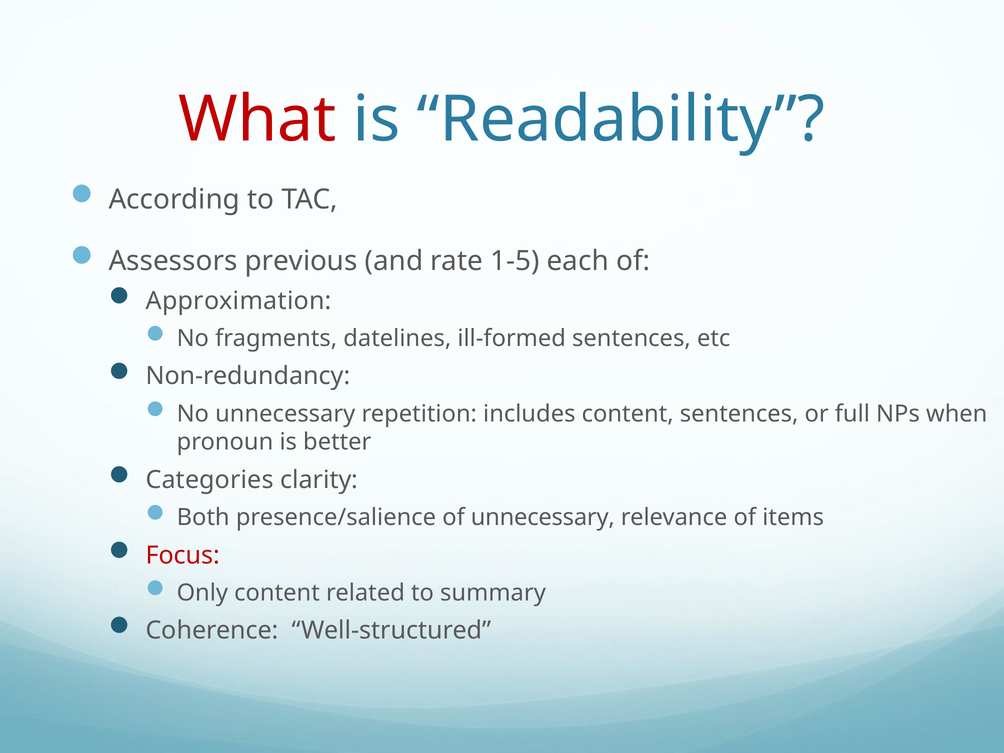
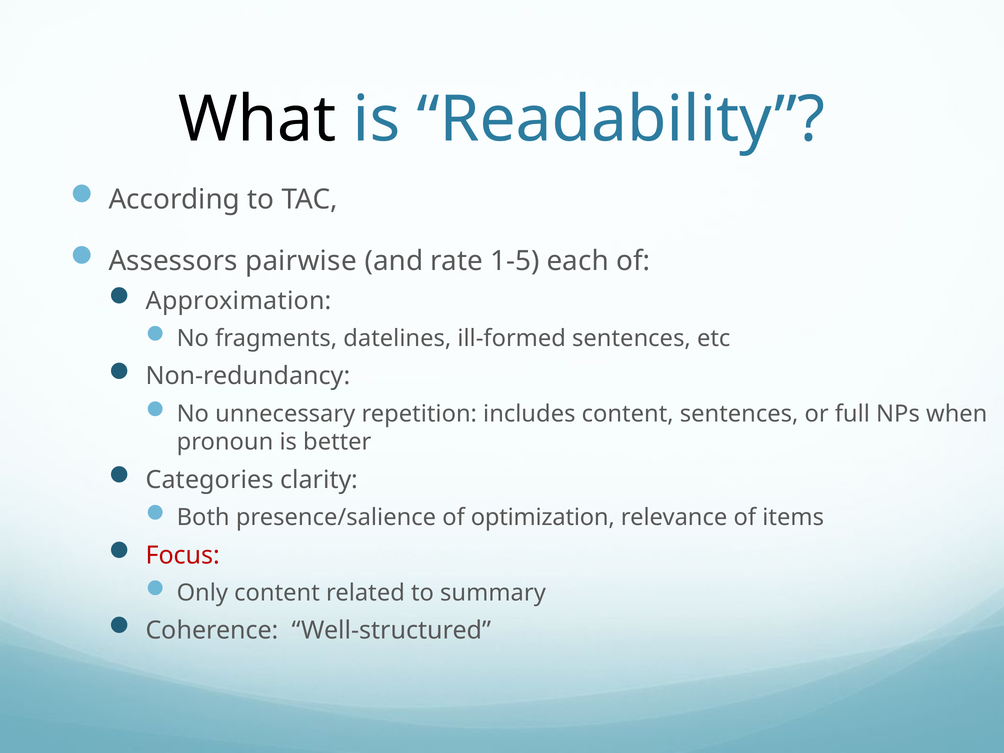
What colour: red -> black
previous: previous -> pairwise
of unnecessary: unnecessary -> optimization
